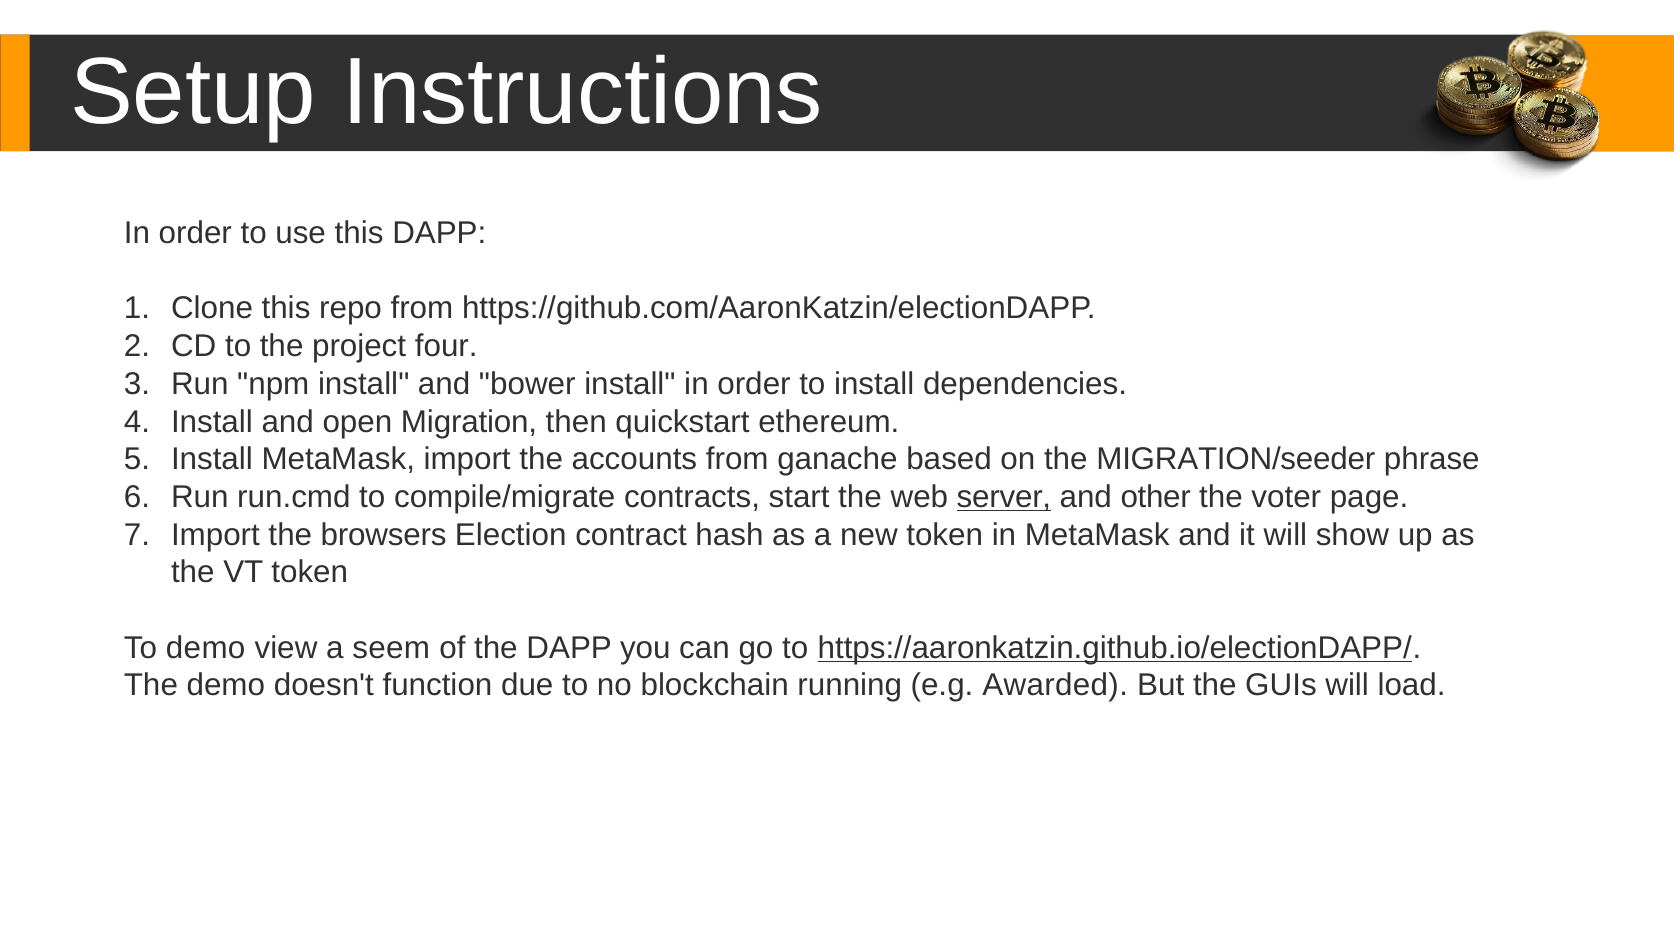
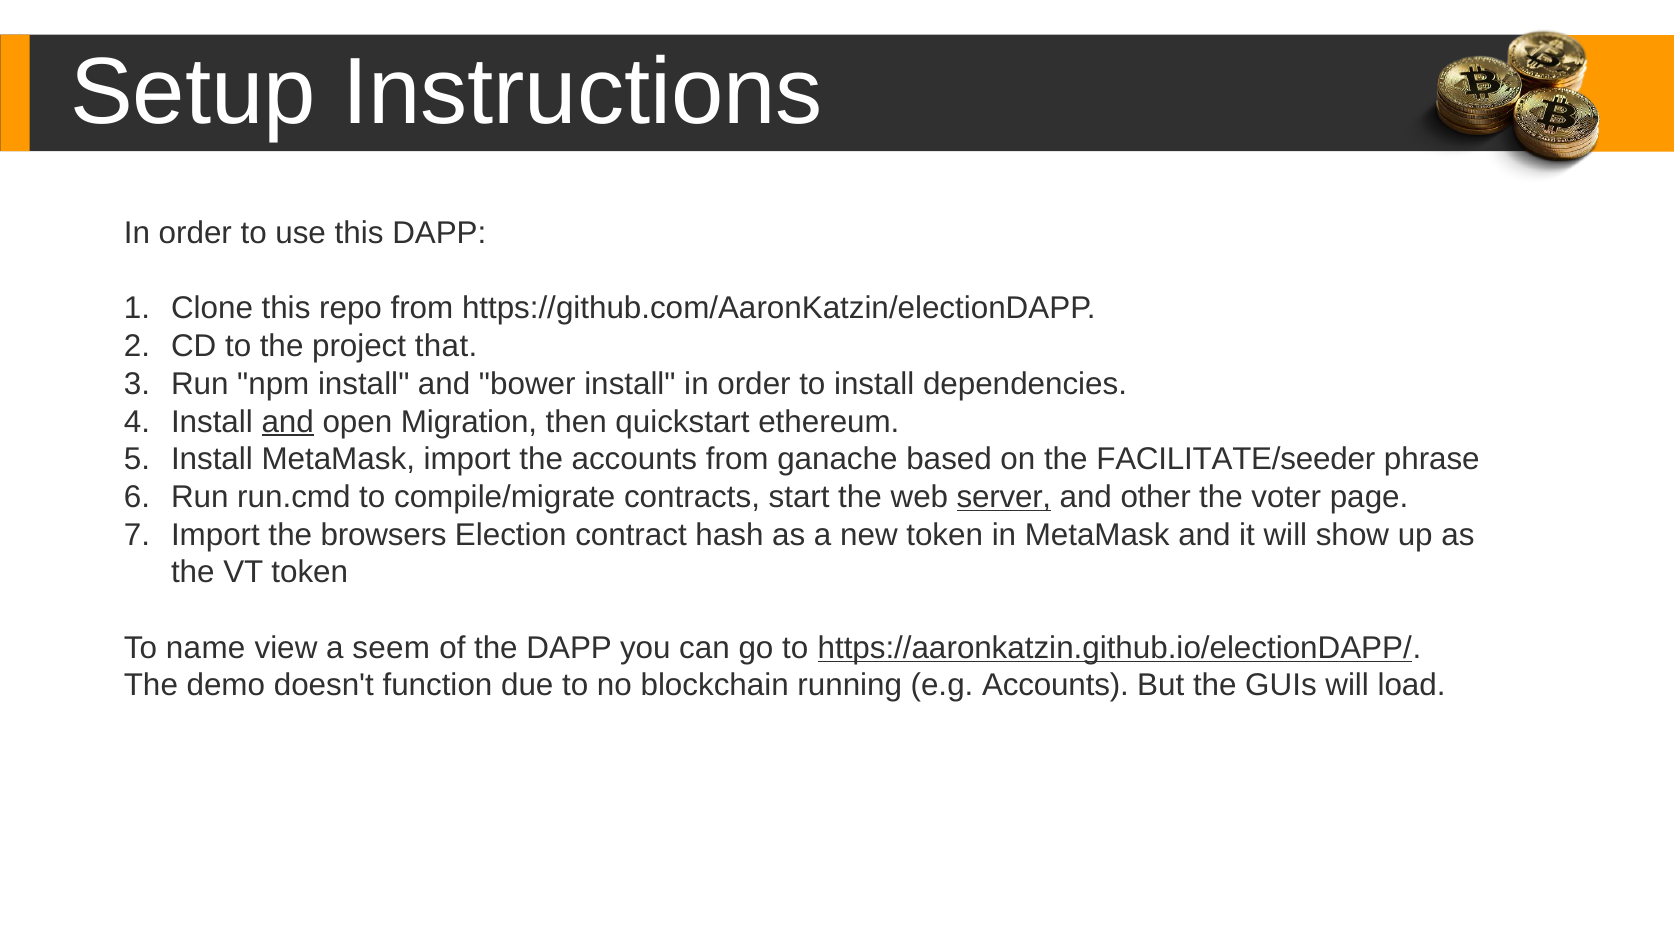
four: four -> that
and at (288, 422) underline: none -> present
MIGRATION/seeder: MIGRATION/seeder -> FACILITATE/seeder
To demo: demo -> name
e.g Awarded: Awarded -> Accounts
